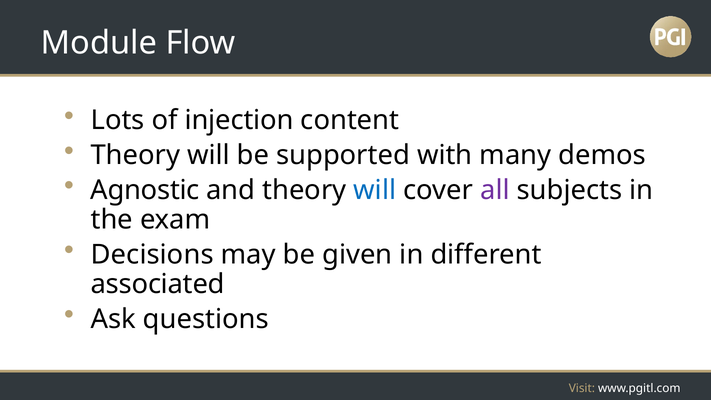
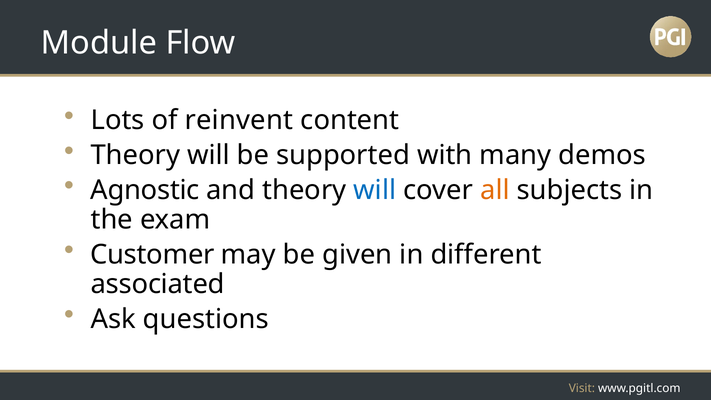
injection: injection -> reinvent
all colour: purple -> orange
Decisions: Decisions -> Customer
